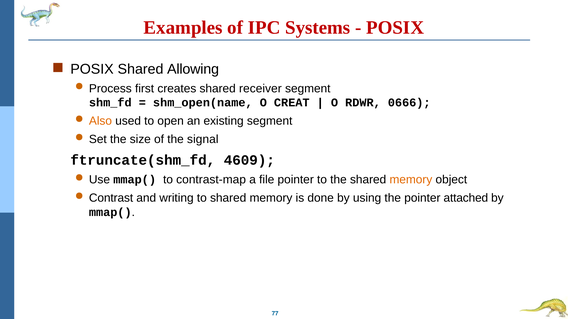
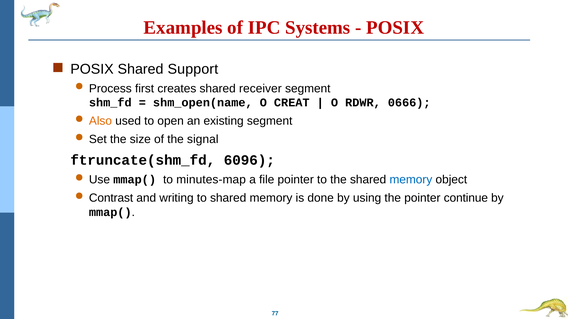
Allowing: Allowing -> Support
4609: 4609 -> 6096
contrast-map: contrast-map -> minutes-map
memory at (411, 180) colour: orange -> blue
attached: attached -> continue
